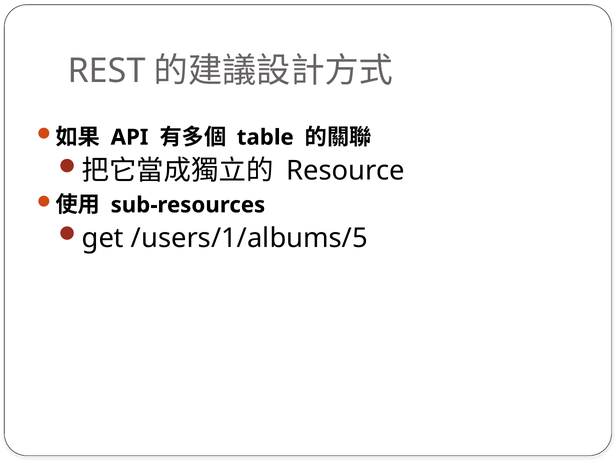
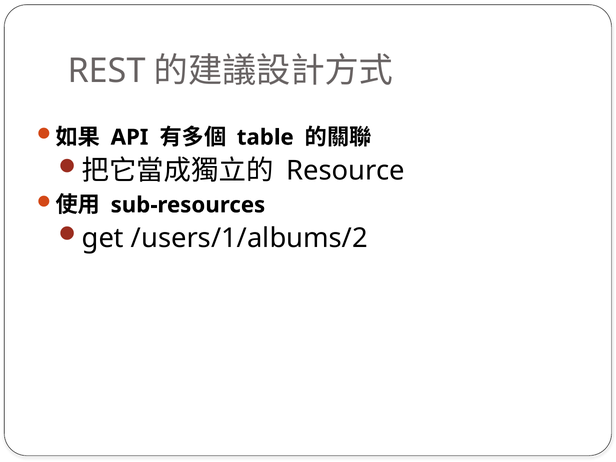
/users/1/albums/5: /users/1/albums/5 -> /users/1/albums/2
